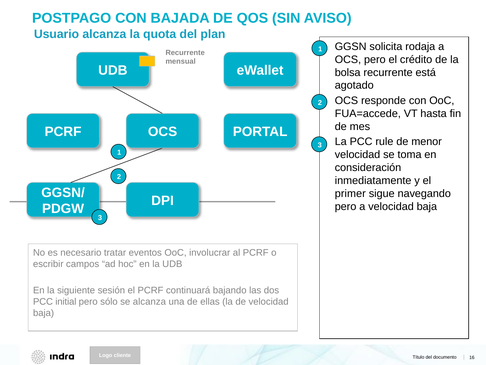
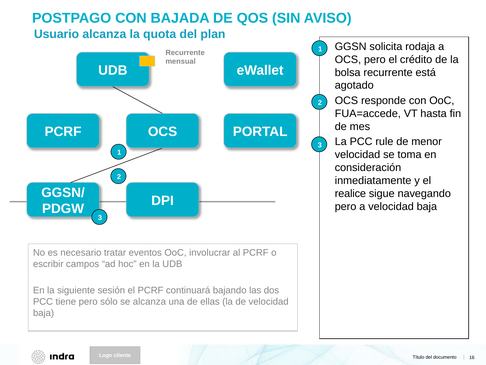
primer: primer -> realice
initial: initial -> tiene
